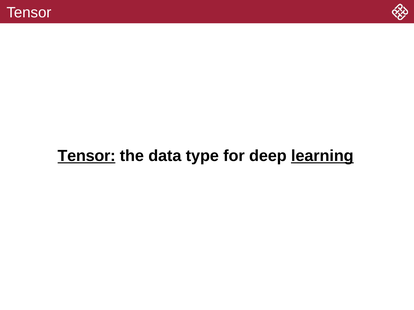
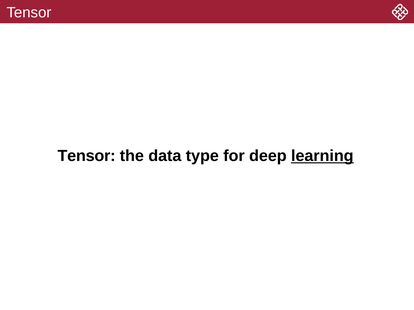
Tensor at (87, 156) underline: present -> none
